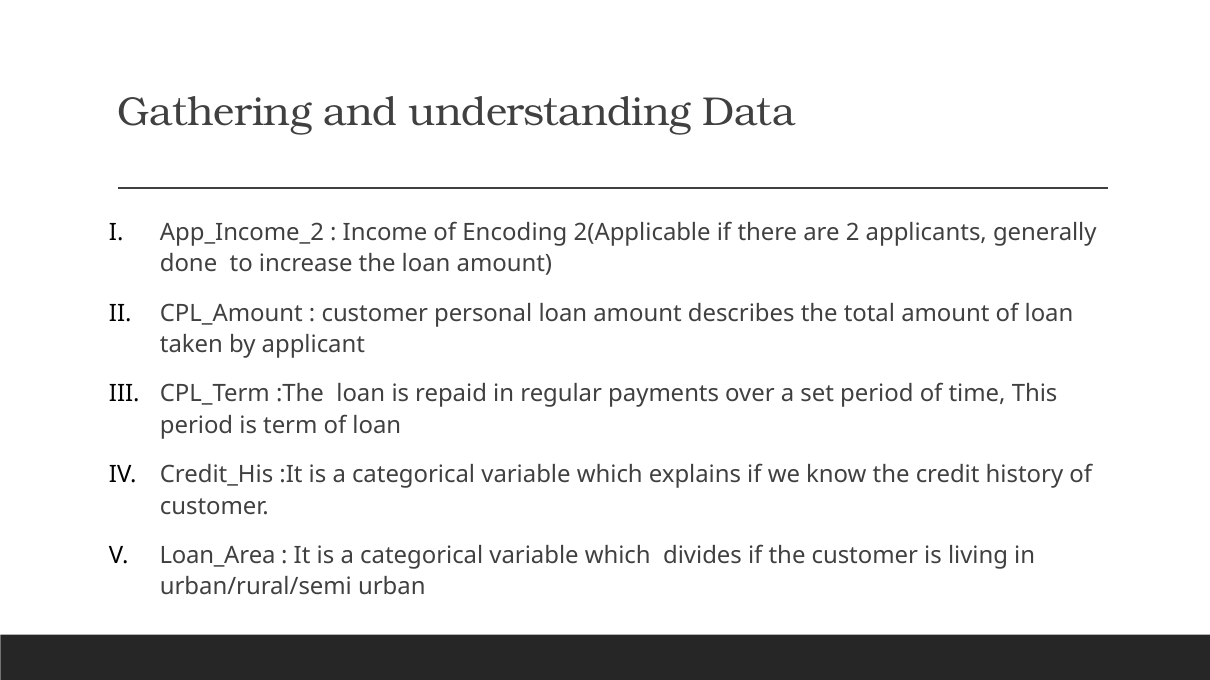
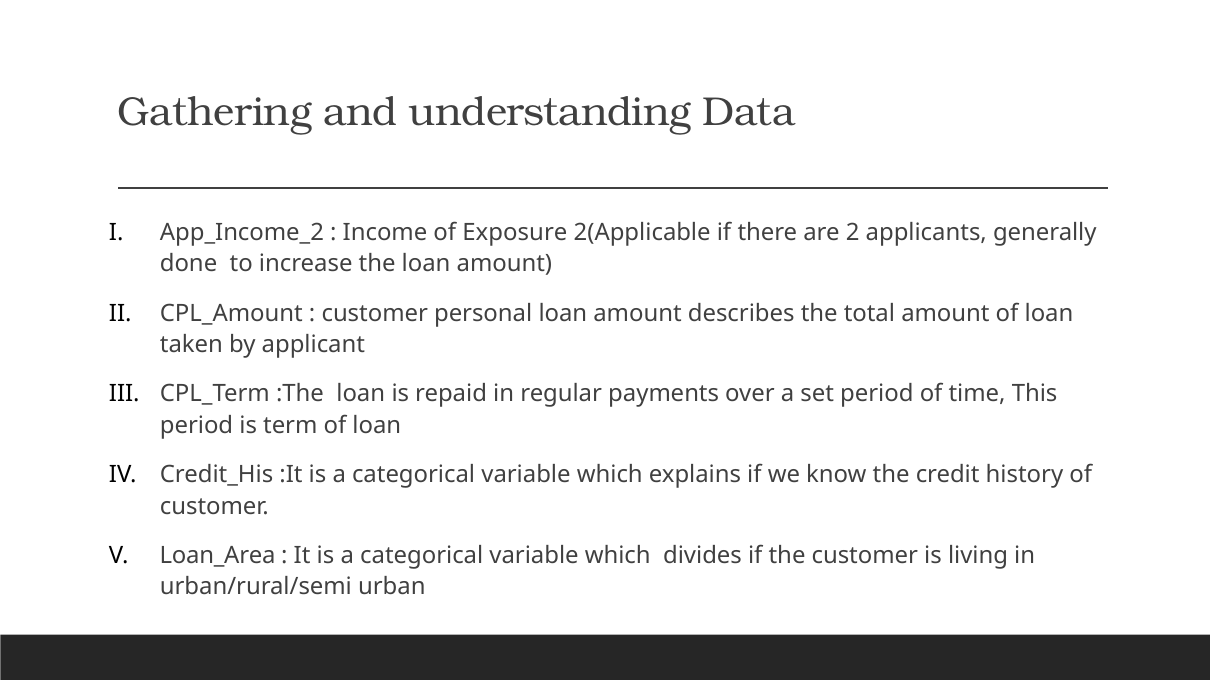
Encoding: Encoding -> Exposure
